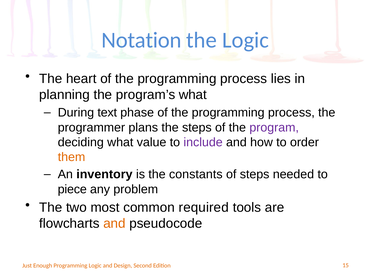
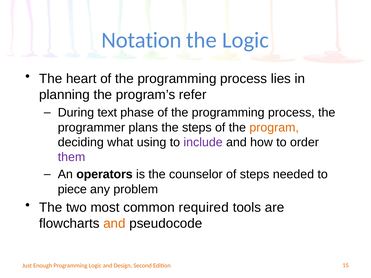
program’s what: what -> refer
program colour: purple -> orange
value: value -> using
them colour: orange -> purple
inventory: inventory -> operators
constants: constants -> counselor
